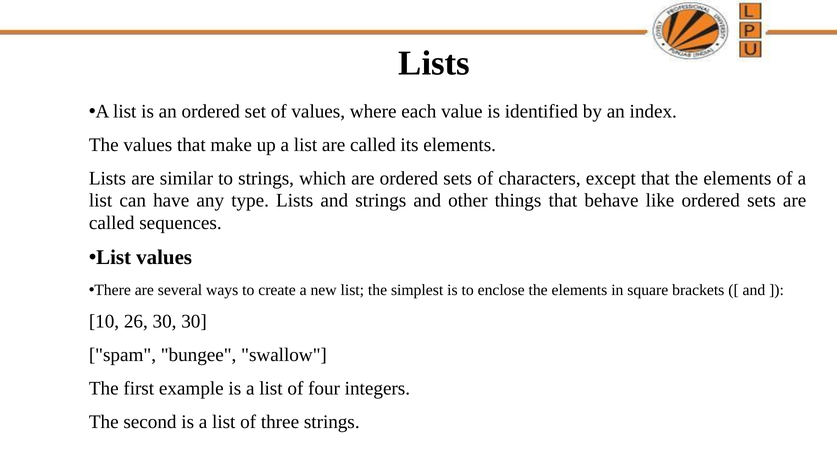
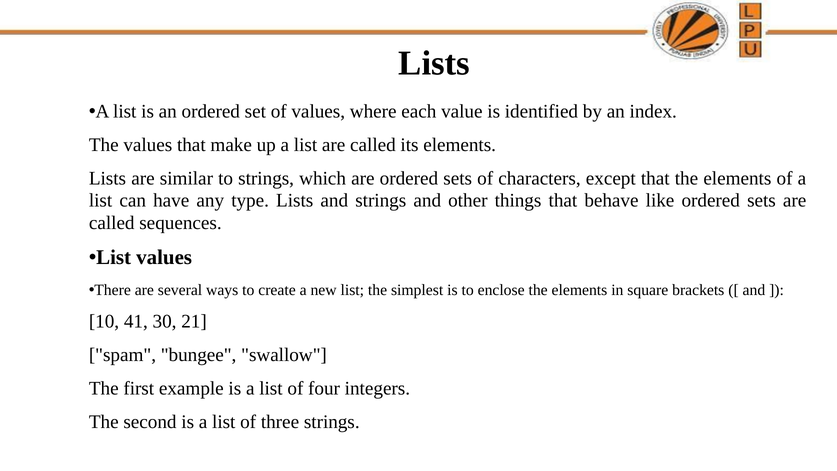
26: 26 -> 41
30 30: 30 -> 21
